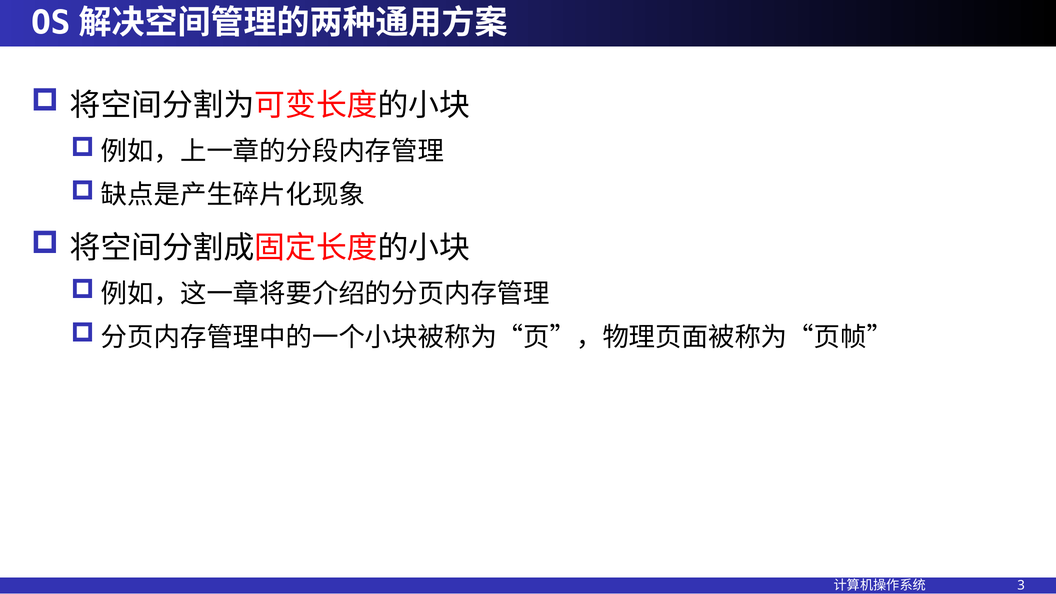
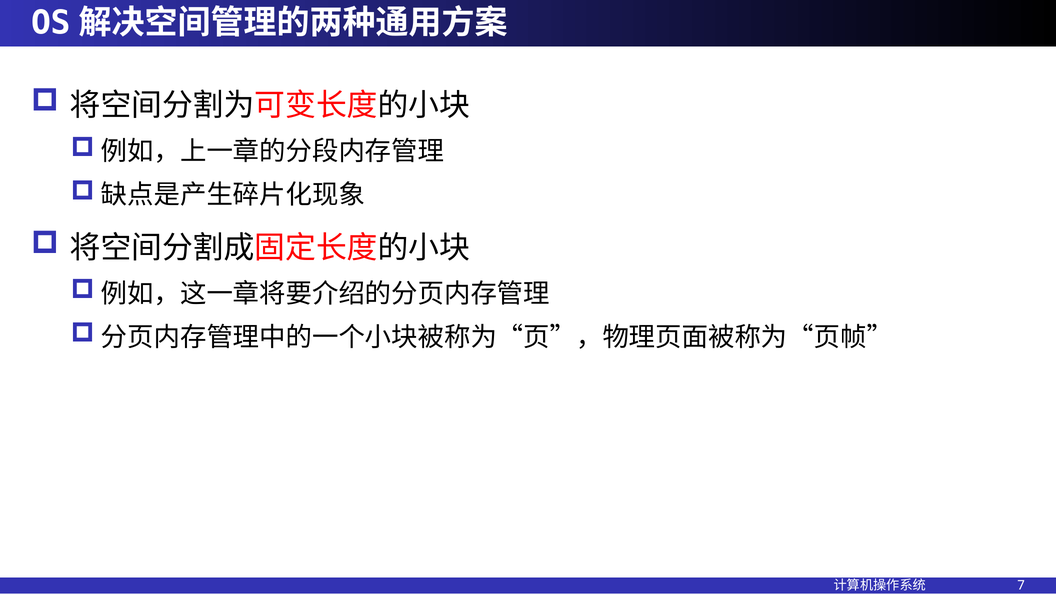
3: 3 -> 7
